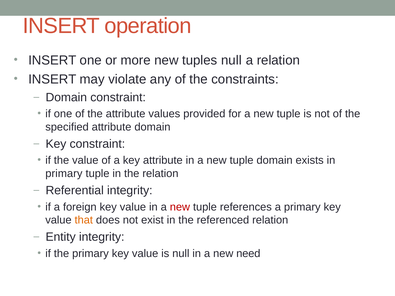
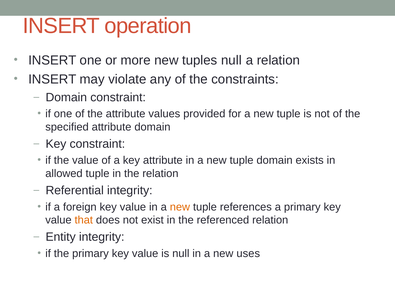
primary at (64, 174): primary -> allowed
new at (180, 207) colour: red -> orange
need: need -> uses
